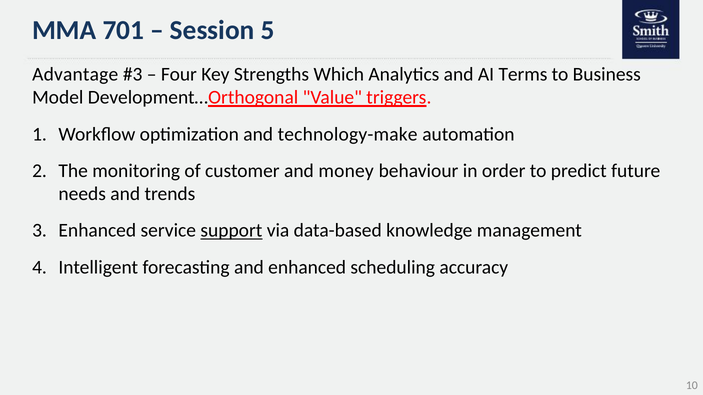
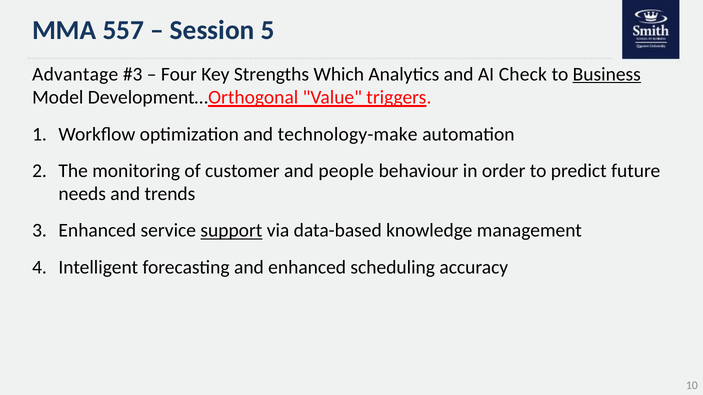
701: 701 -> 557
Terms: Terms -> Check
Business underline: none -> present
money: money -> people
